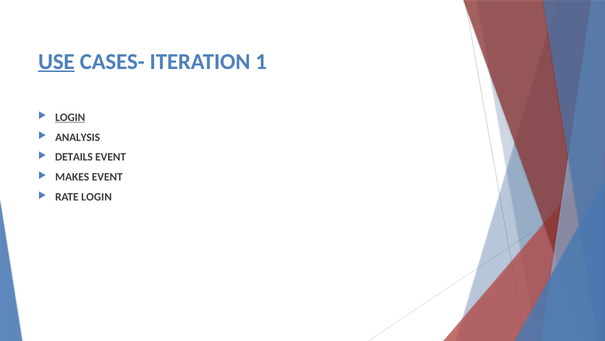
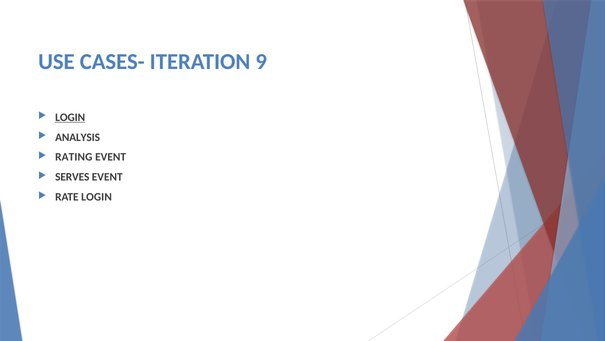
USE underline: present -> none
1: 1 -> 9
DETAILS: DETAILS -> RATING
MAKES: MAKES -> SERVES
